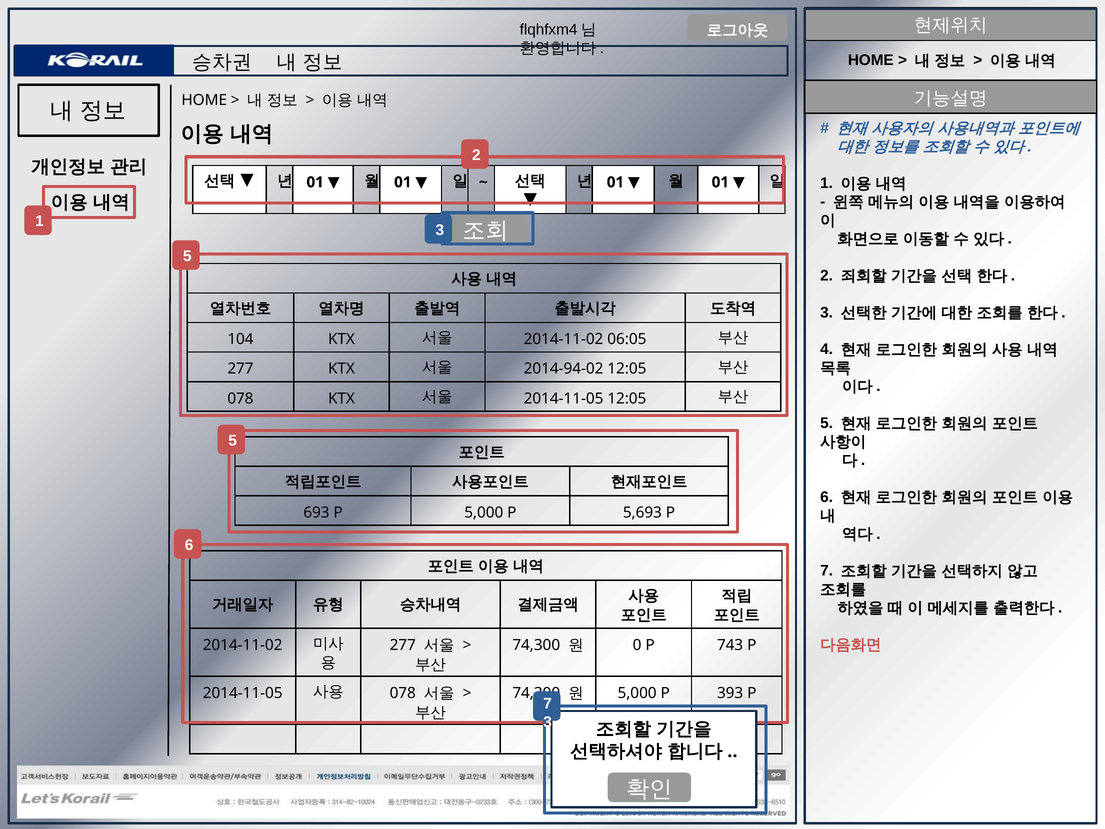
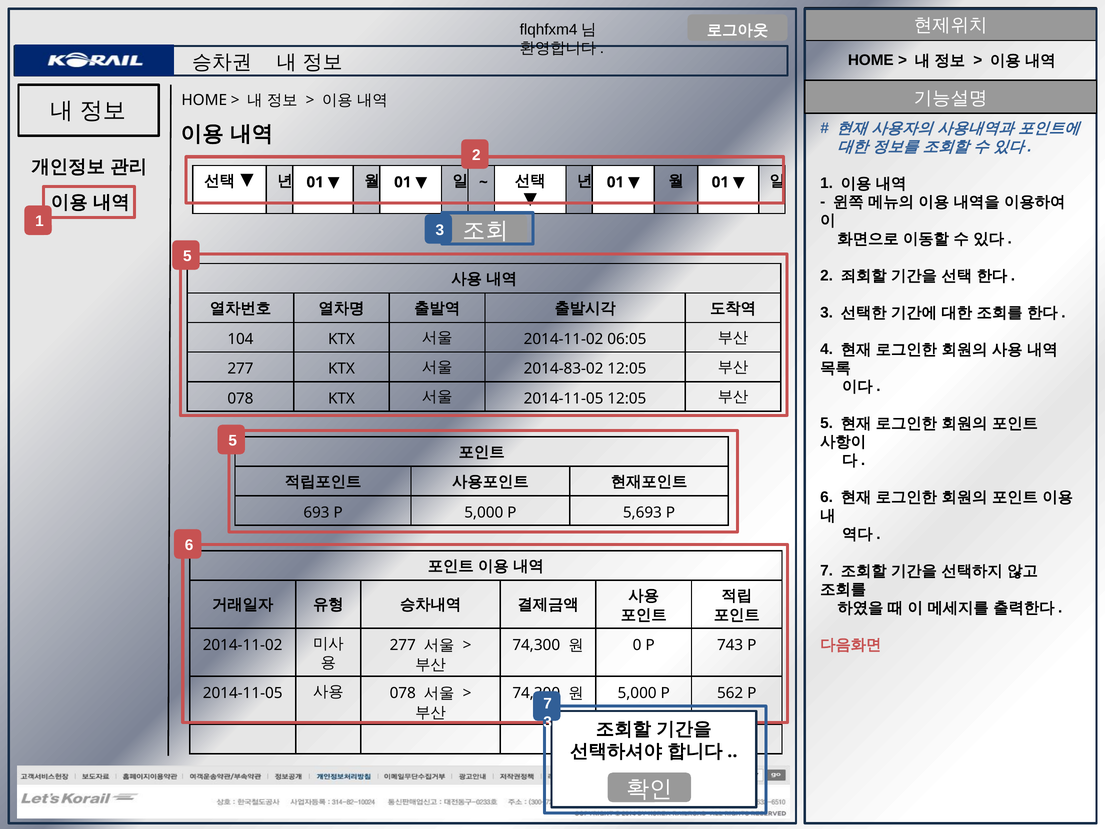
2014-94-02: 2014-94-02 -> 2014-83-02
393: 393 -> 562
